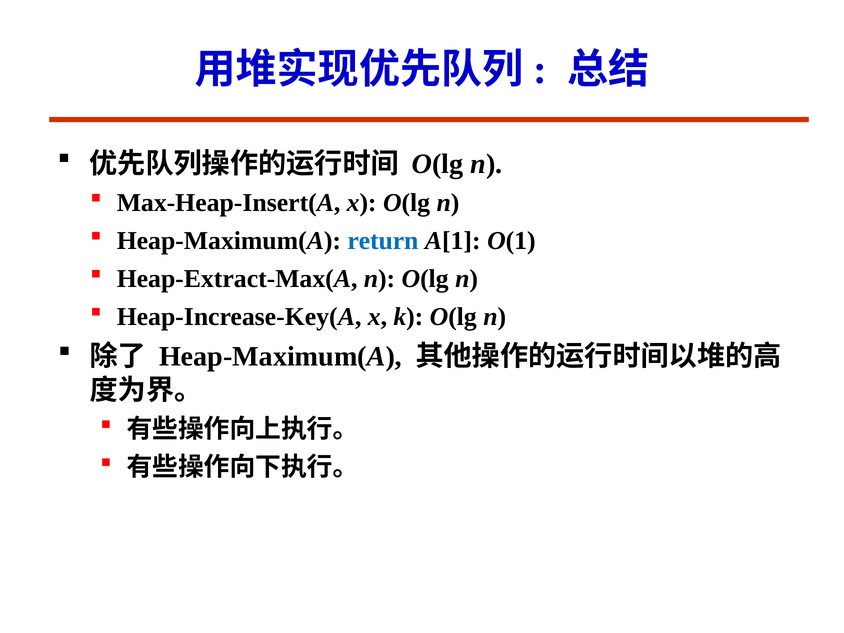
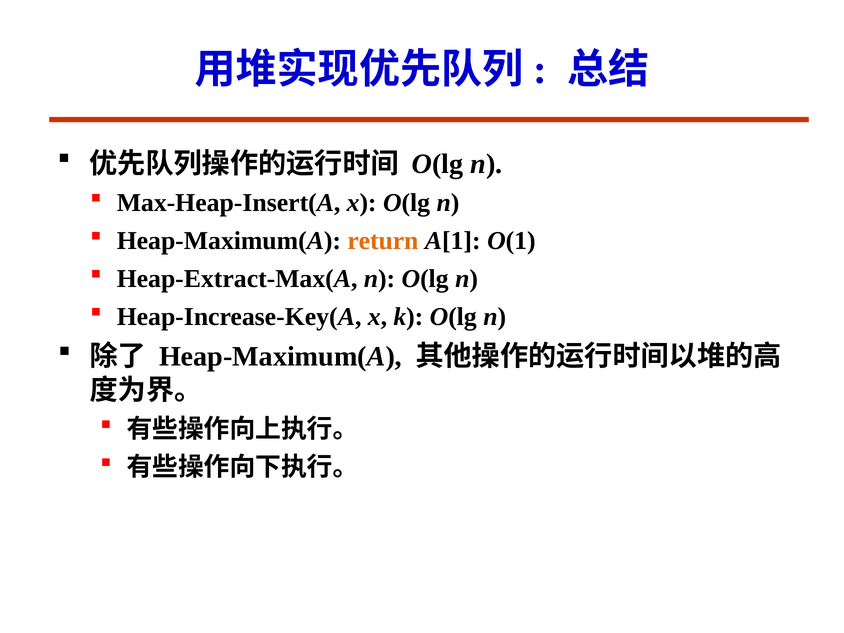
return colour: blue -> orange
